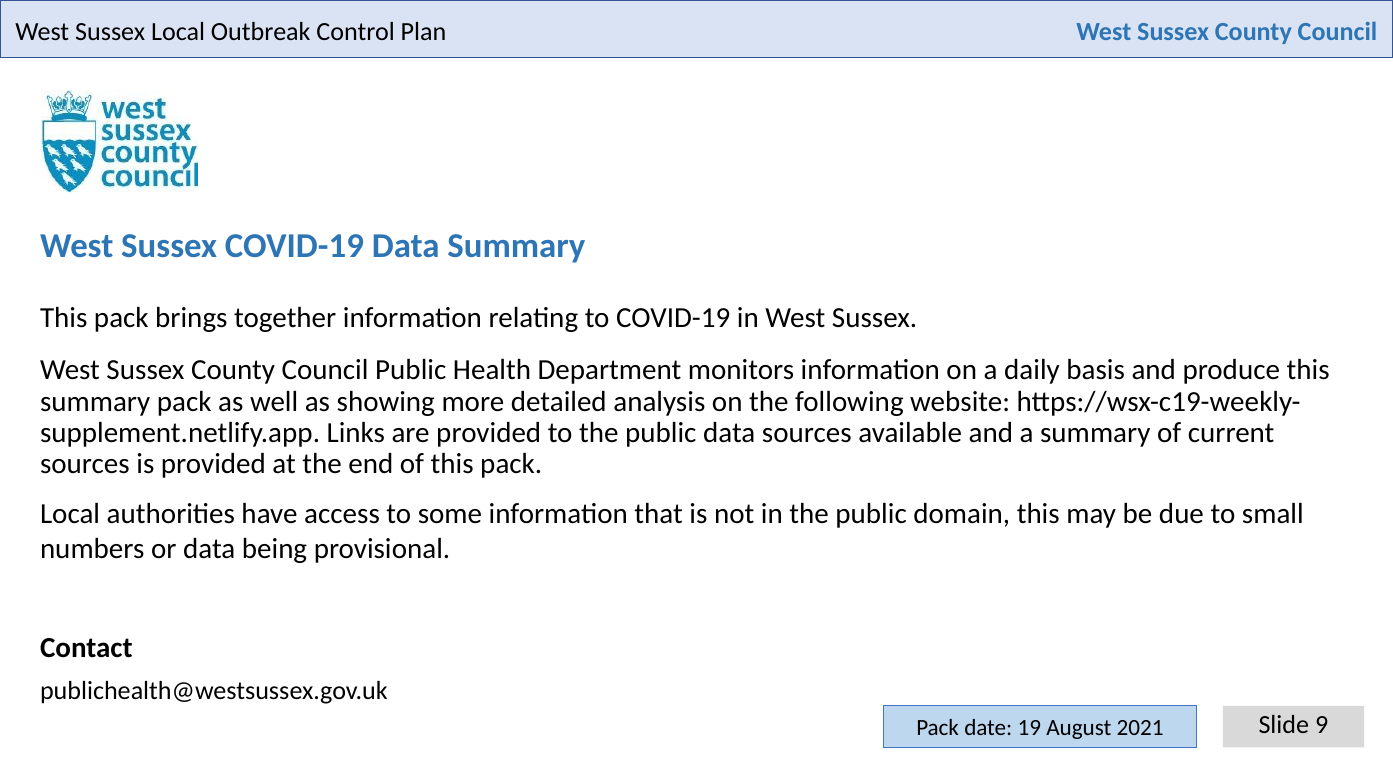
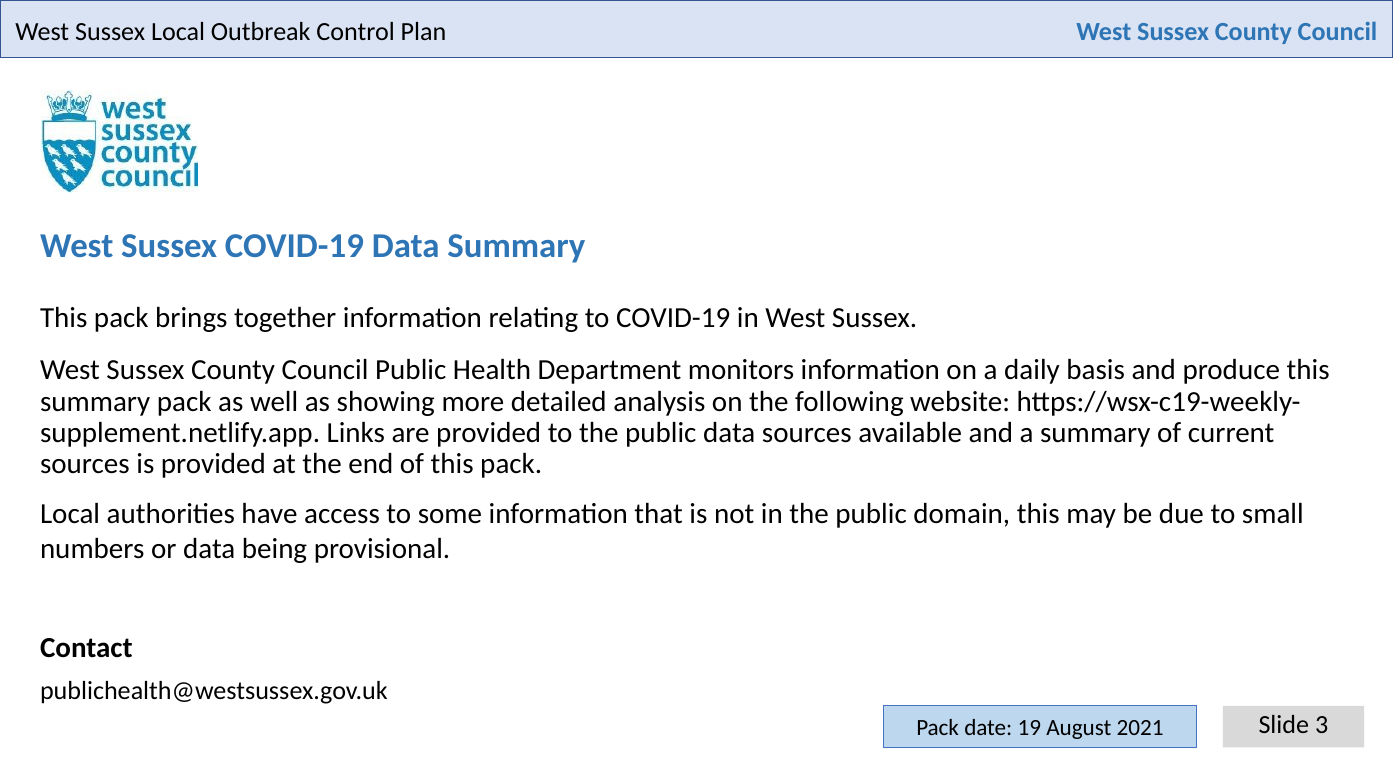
9: 9 -> 3
